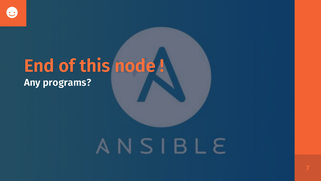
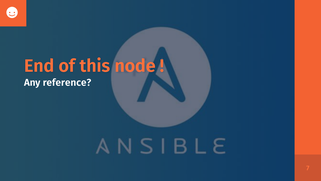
programs: programs -> reference
